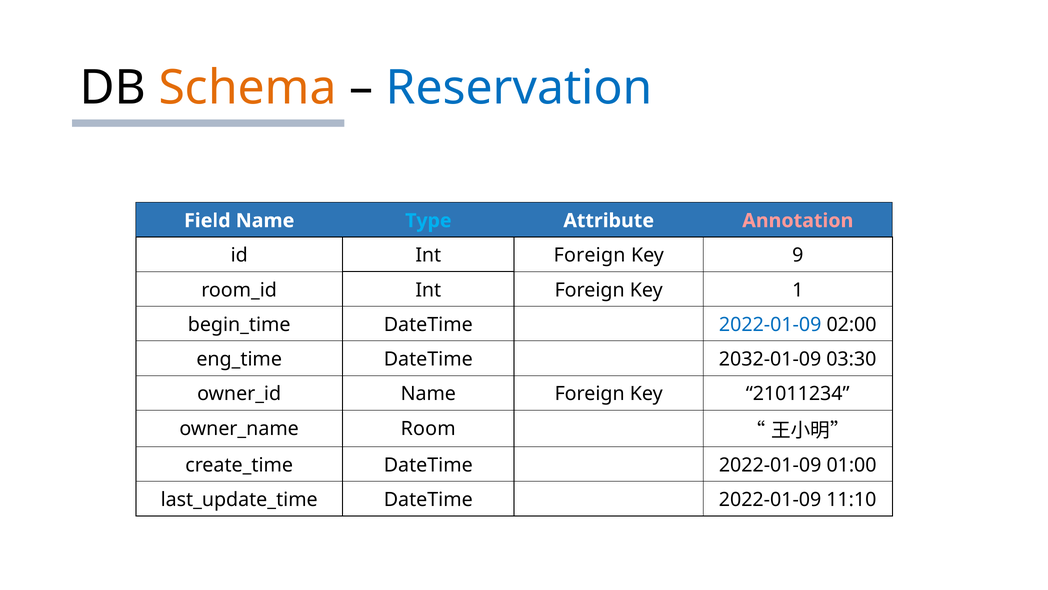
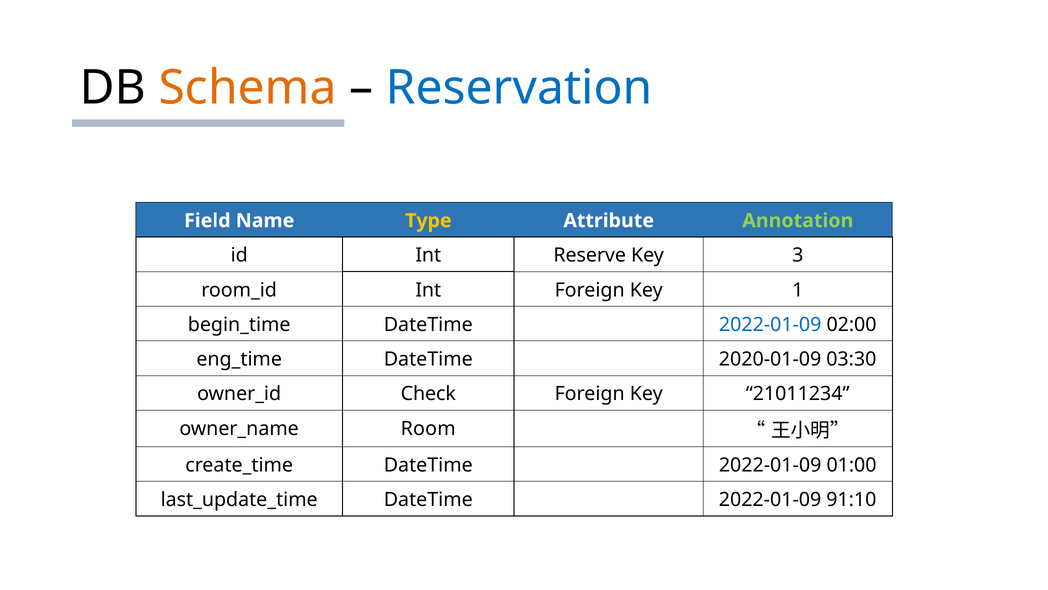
Type colour: light blue -> yellow
Annotation colour: pink -> light green
id Int Foreign: Foreign -> Reserve
9: 9 -> 3
2032-01-09: 2032-01-09 -> 2020-01-09
Name at (428, 394): Name -> Check
11:10: 11:10 -> 91:10
